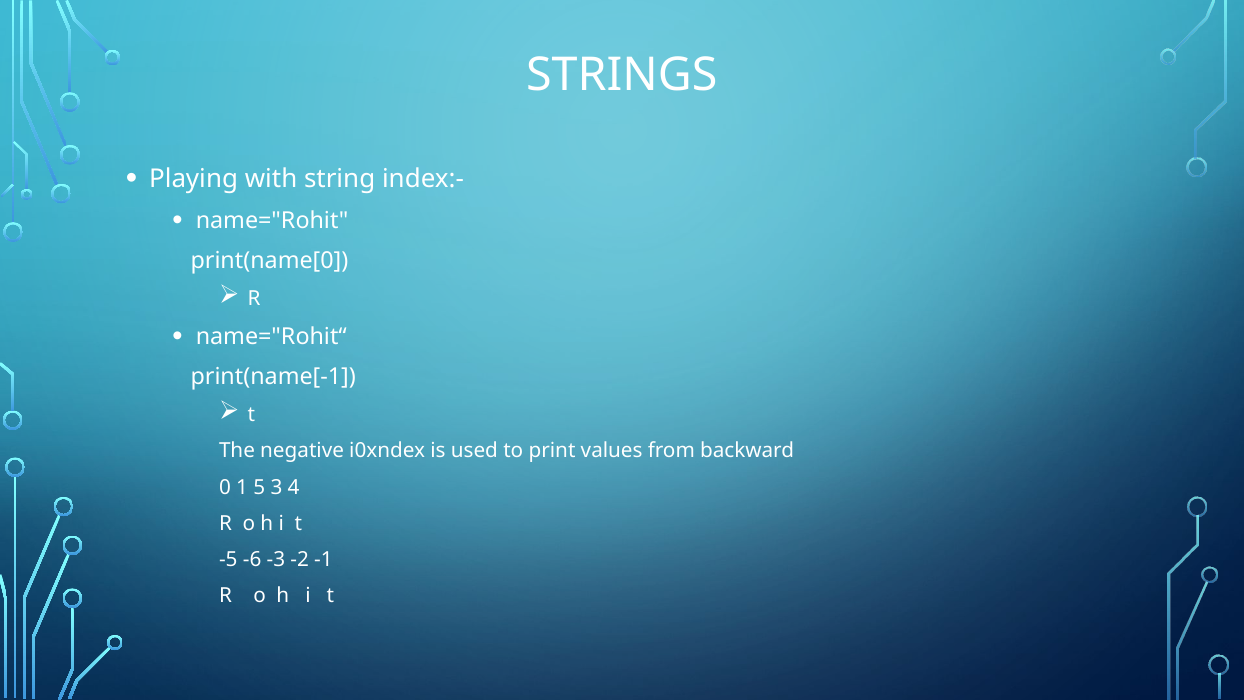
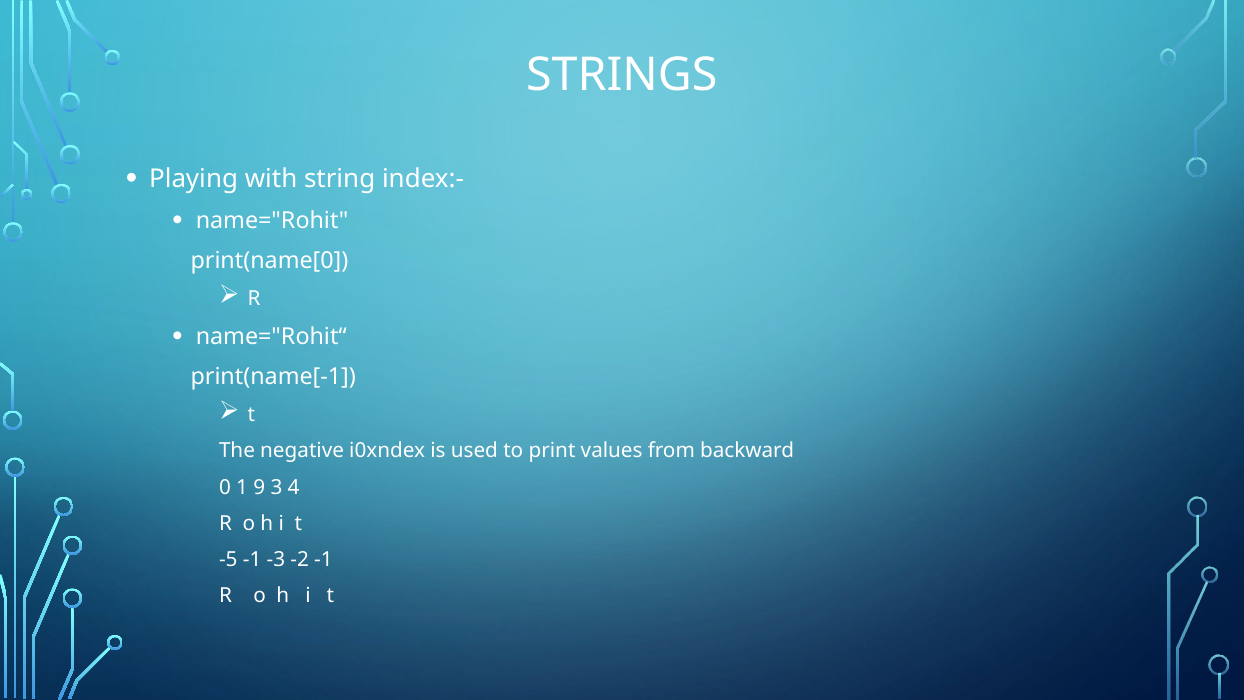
5: 5 -> 9
-5 -6: -6 -> -1
